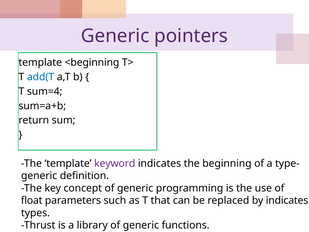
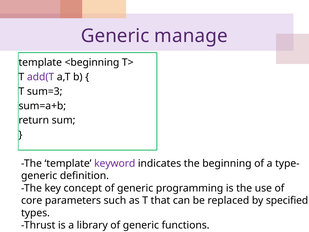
pointers: pointers -> manage
add(T colour: blue -> purple
sum=4: sum=4 -> sum=3
float: float -> core
by indicates: indicates -> specified
